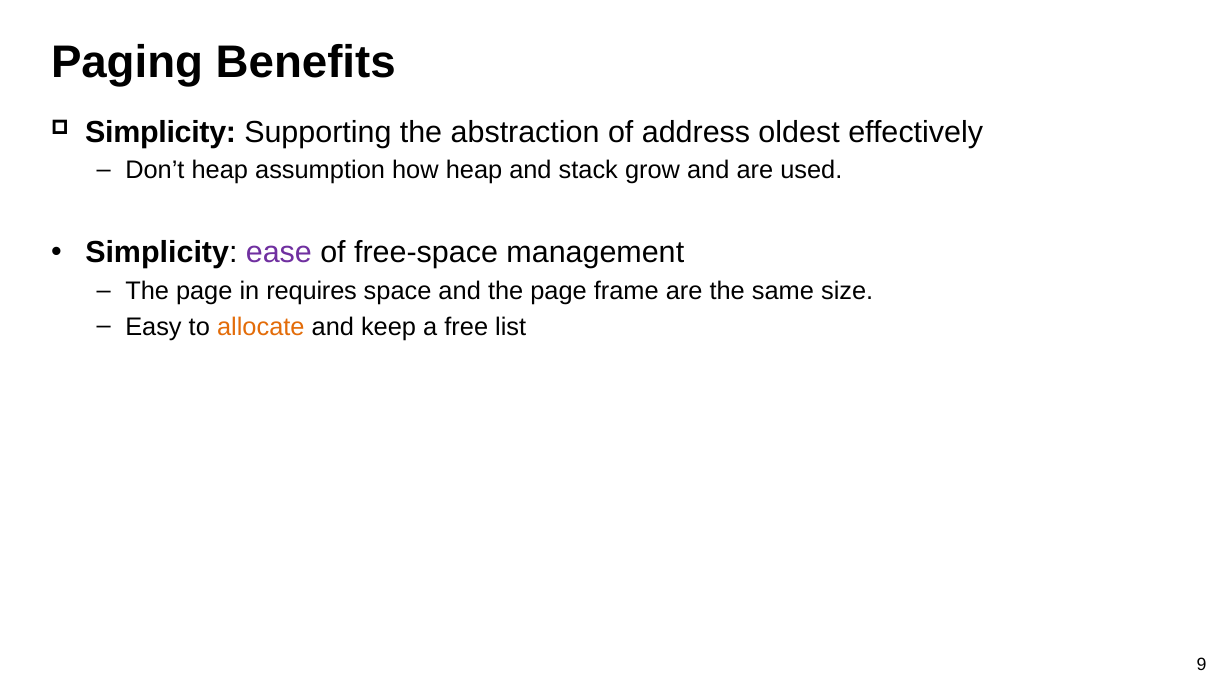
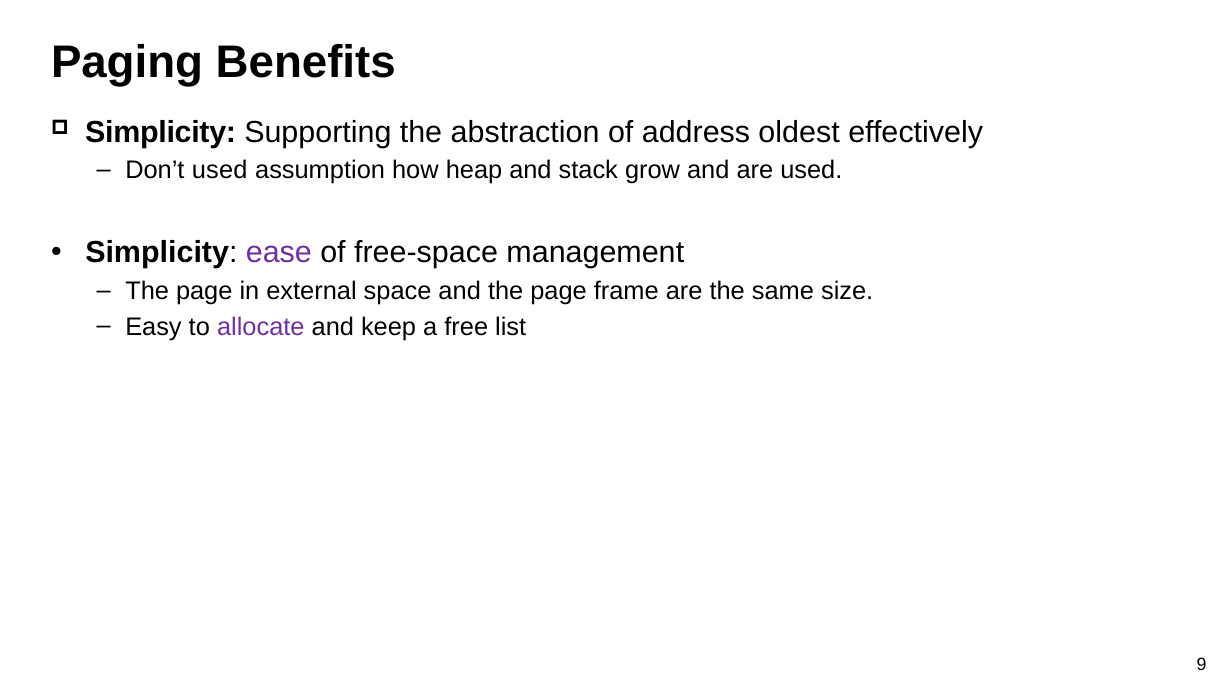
Don’t heap: heap -> used
requires: requires -> external
allocate colour: orange -> purple
